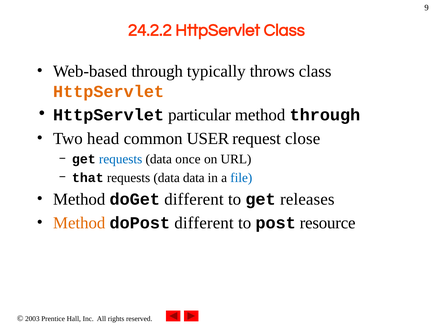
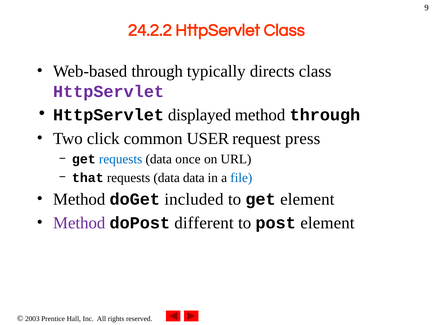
throws: throws -> directs
HttpServlet at (109, 91) colour: orange -> purple
particular: particular -> displayed
head: head -> click
close: close -> press
doGet different: different -> included
get releases: releases -> element
Method at (79, 223) colour: orange -> purple
post resource: resource -> element
